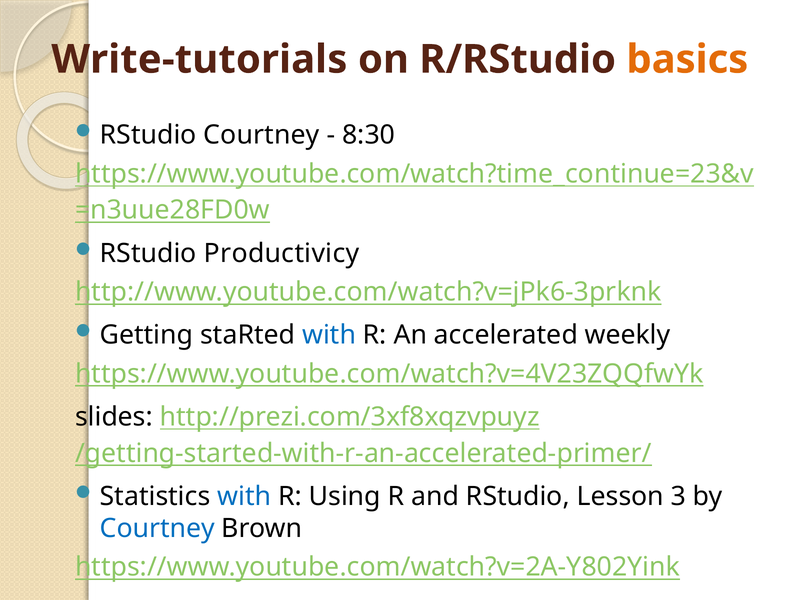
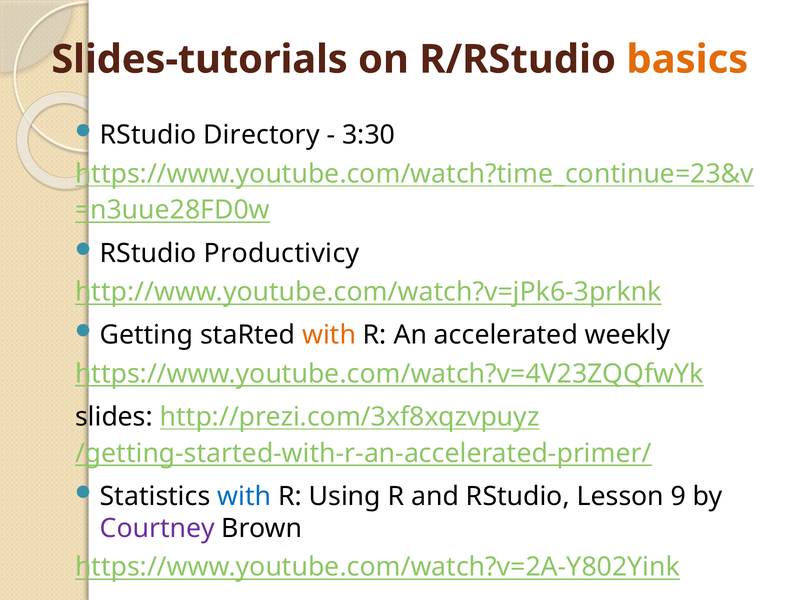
Write-tutorials: Write-tutorials -> Slides-tutorials
RStudio Courtney: Courtney -> Directory
8:30: 8:30 -> 3:30
with at (329, 335) colour: blue -> orange
3: 3 -> 9
Courtney at (157, 528) colour: blue -> purple
